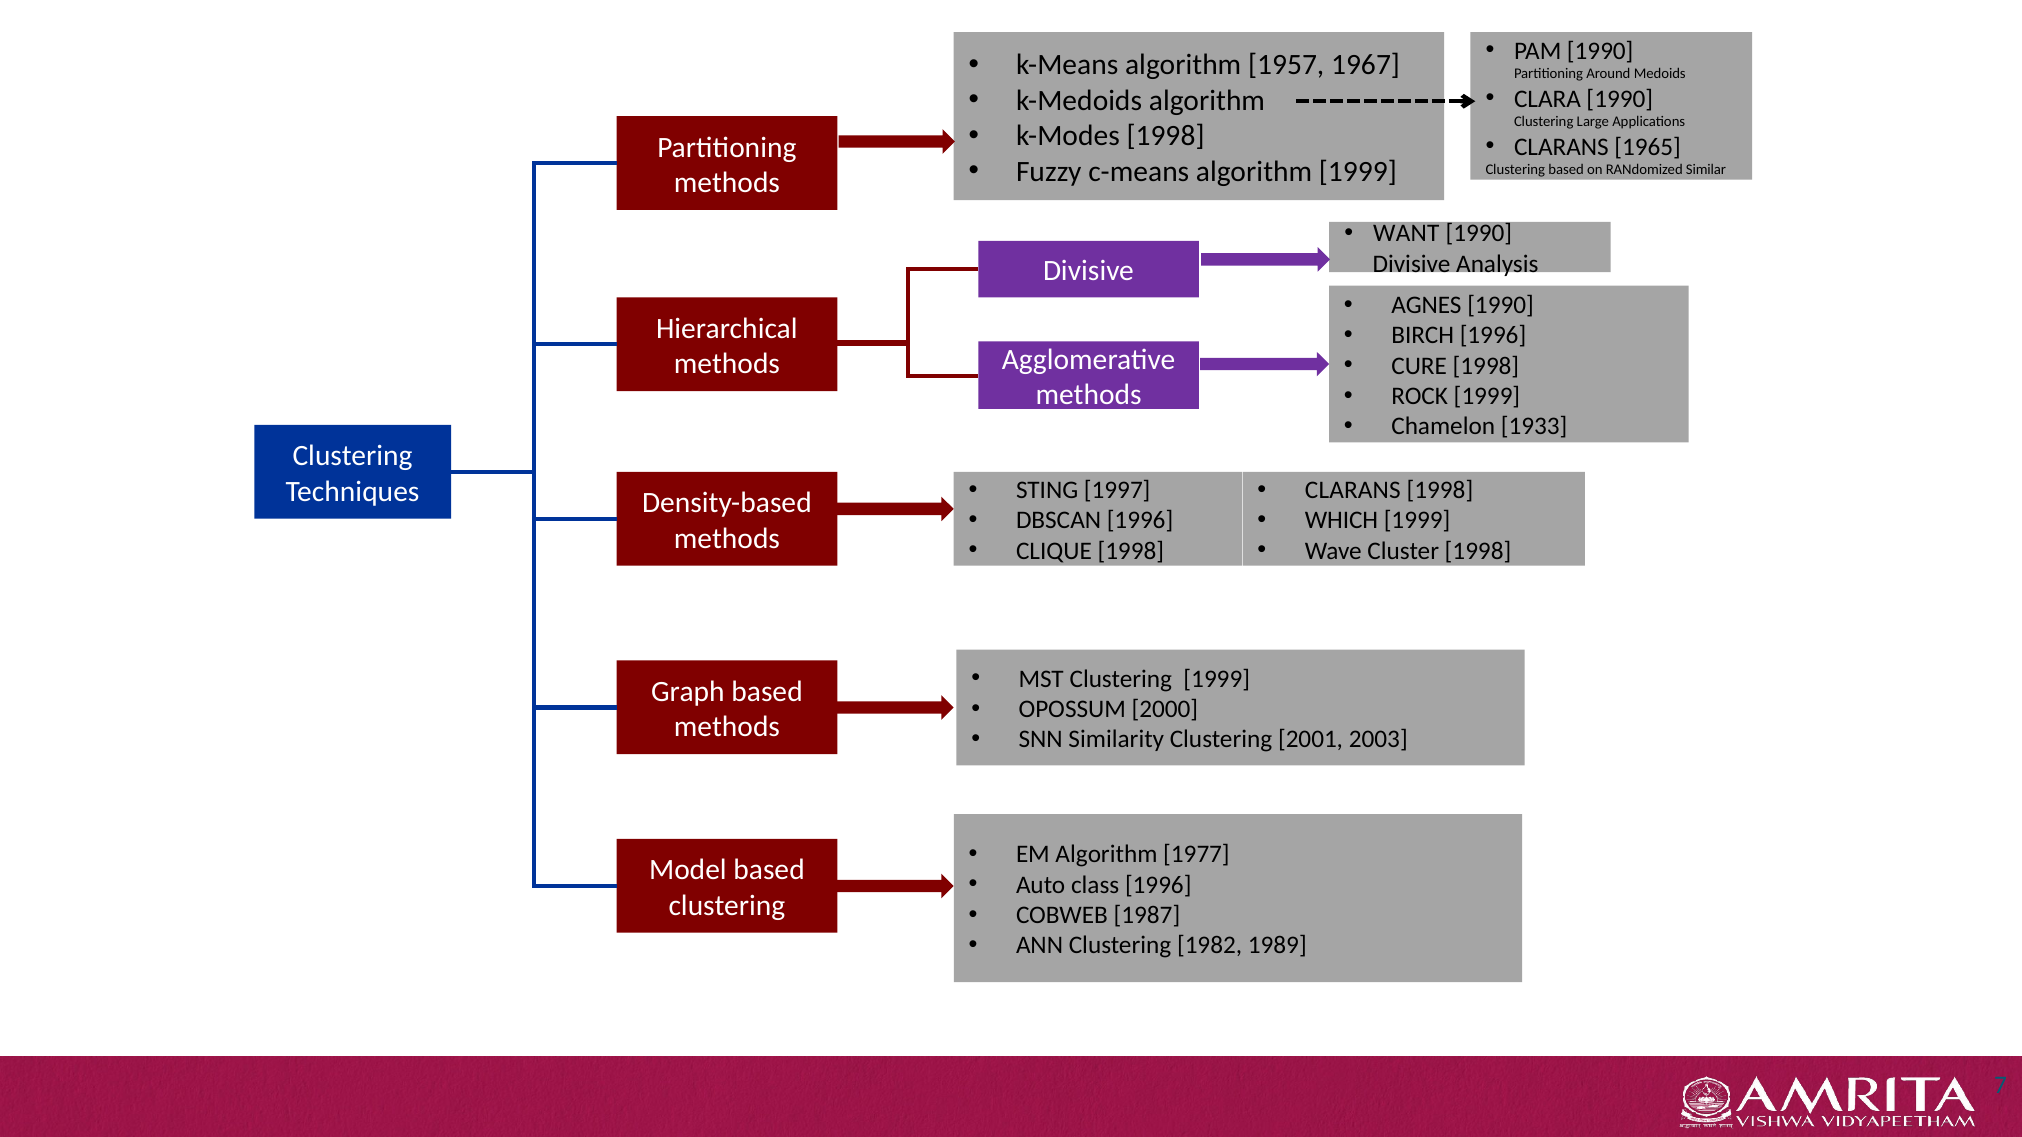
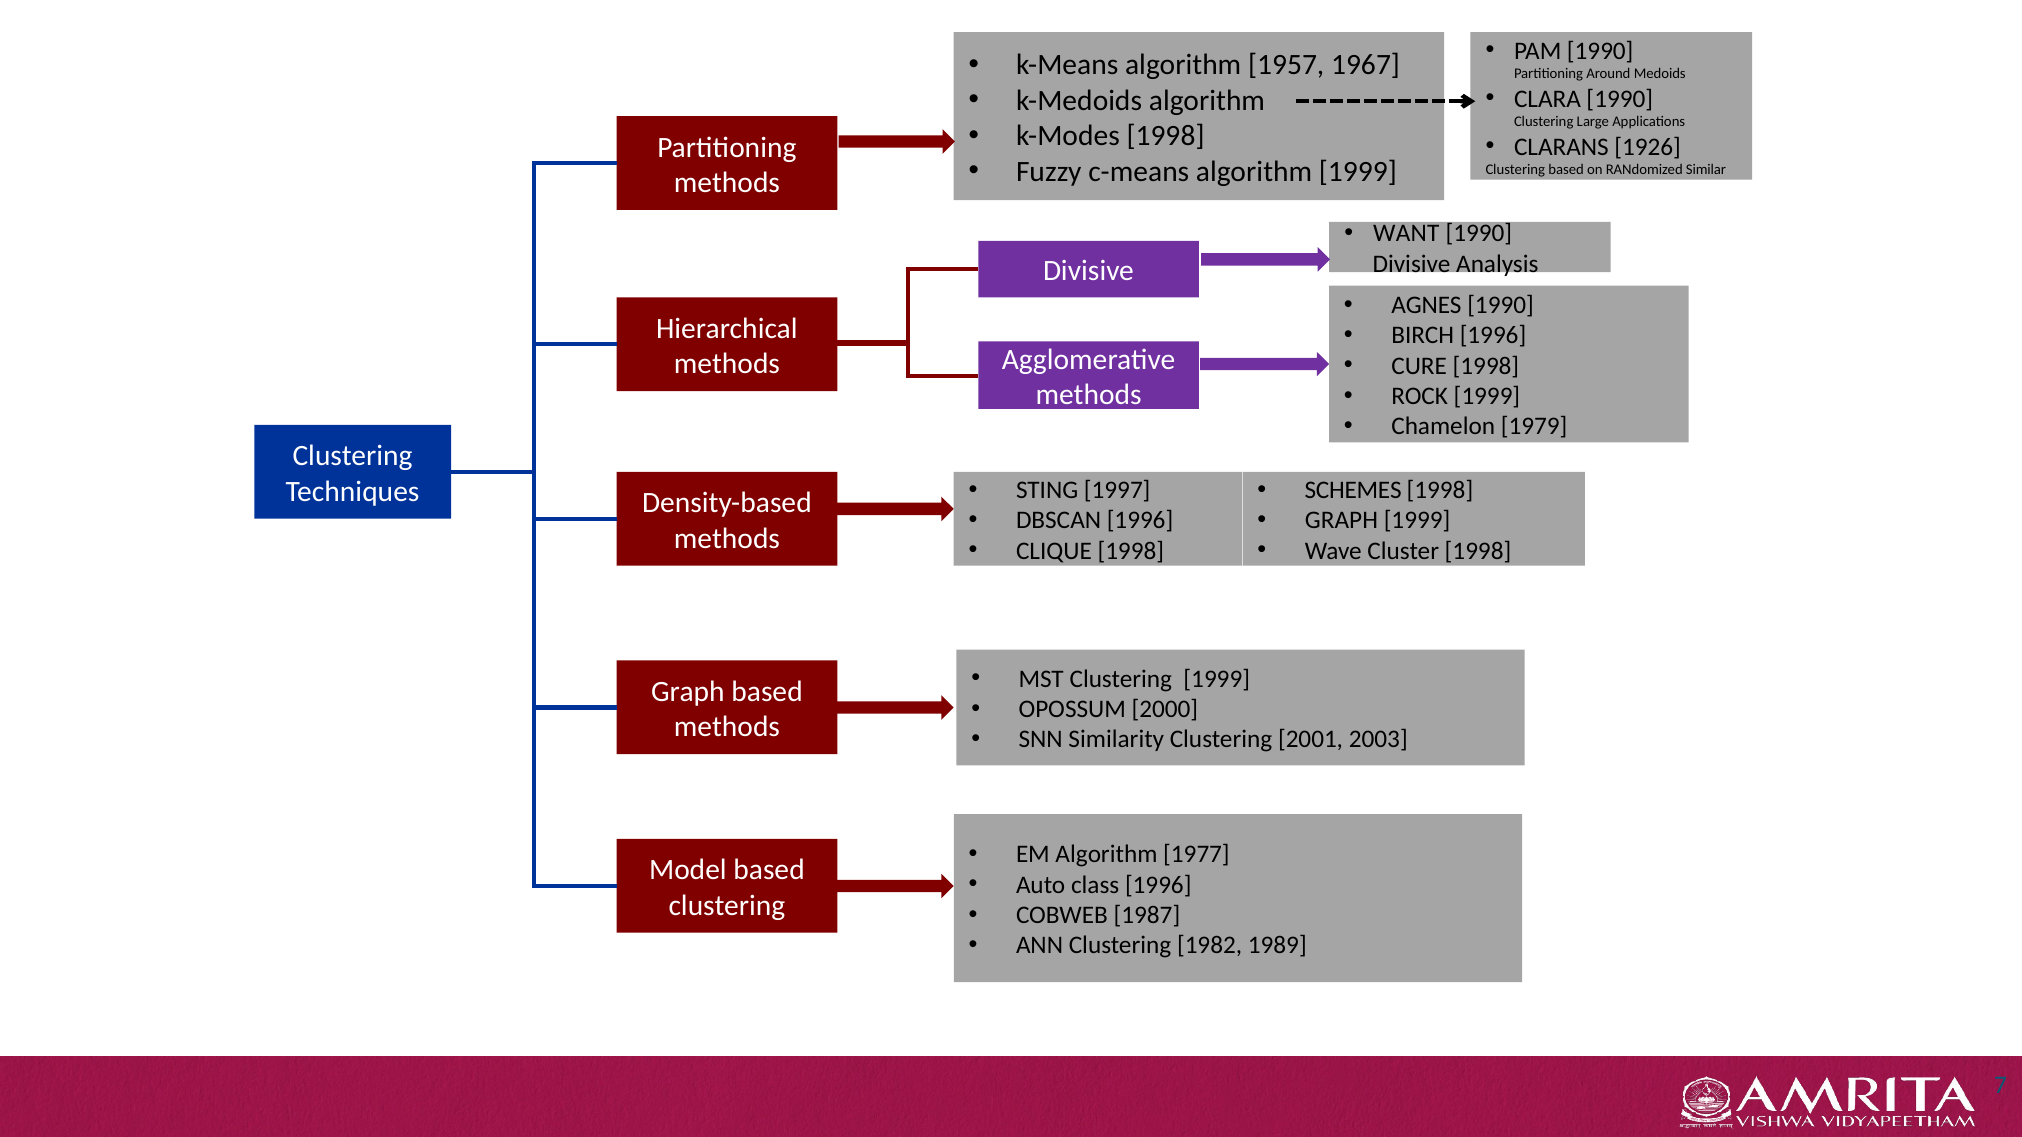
1965: 1965 -> 1926
1933: 1933 -> 1979
CLARANS at (1353, 490): CLARANS -> SCHEMES
WHICH at (1342, 521): WHICH -> GRAPH
